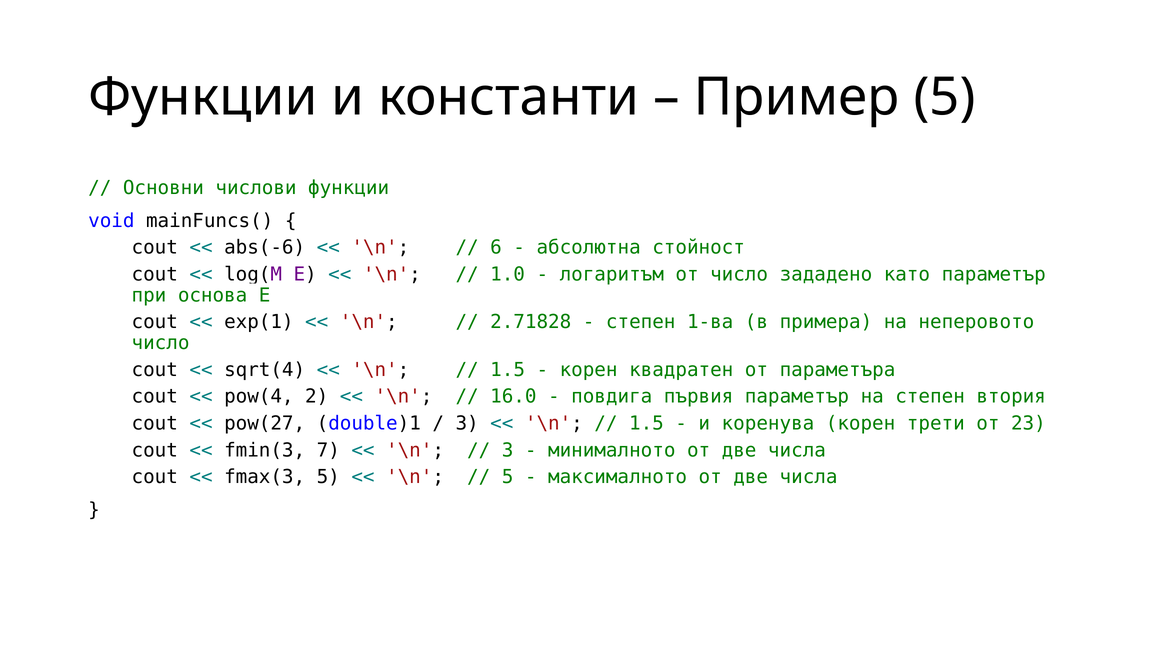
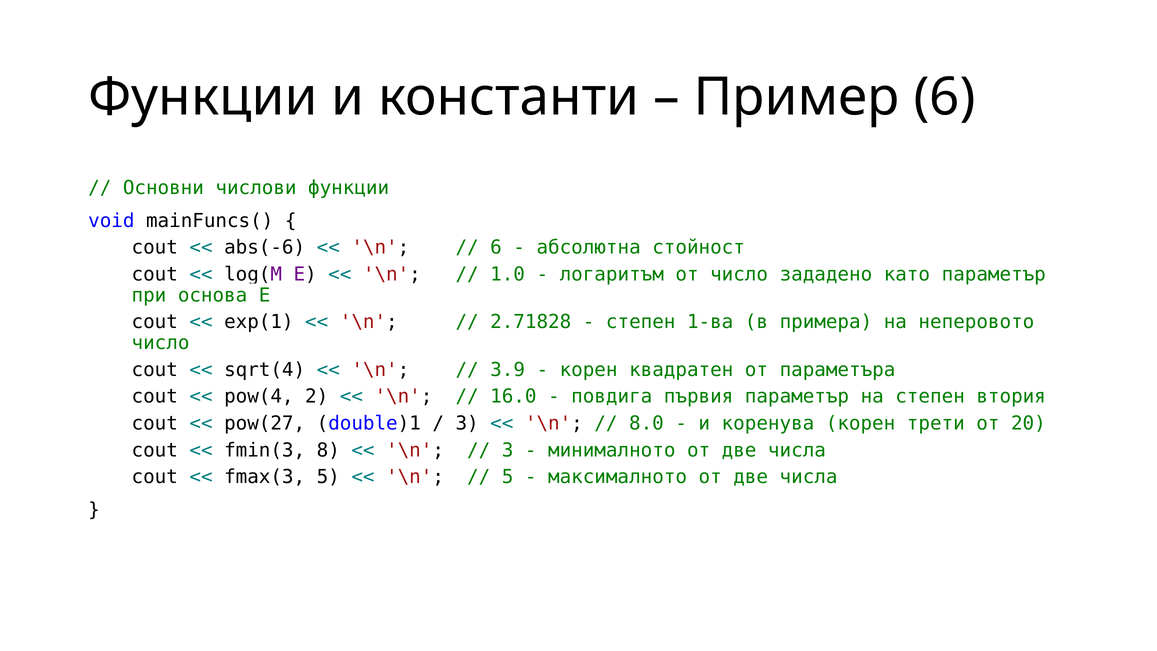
Пример 5: 5 -> 6
1.5 at (508, 370): 1.5 -> 3.9
1.5 at (646, 423): 1.5 -> 8.0
23: 23 -> 20
7: 7 -> 8
